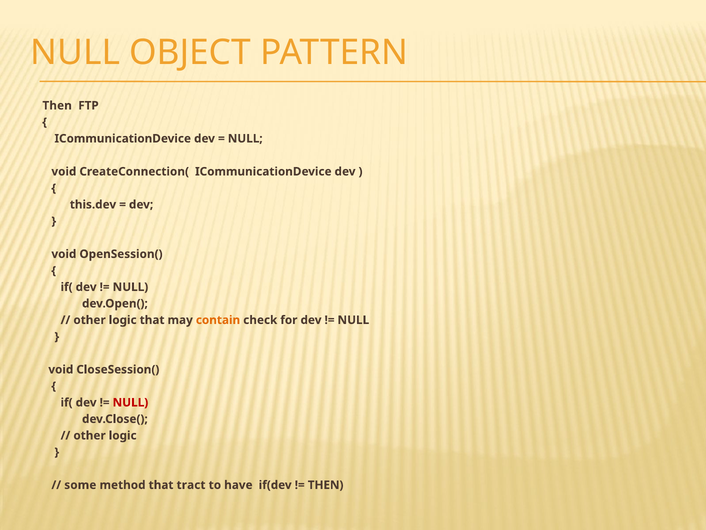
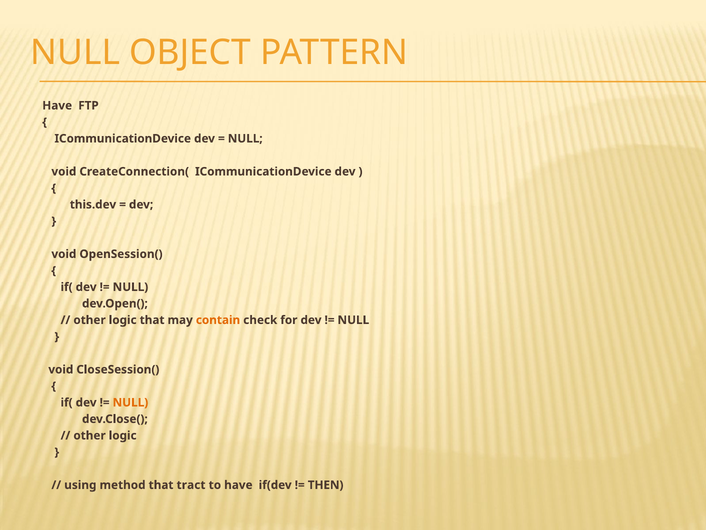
Then at (57, 105): Then -> Have
NULL at (130, 402) colour: red -> orange
some: some -> using
